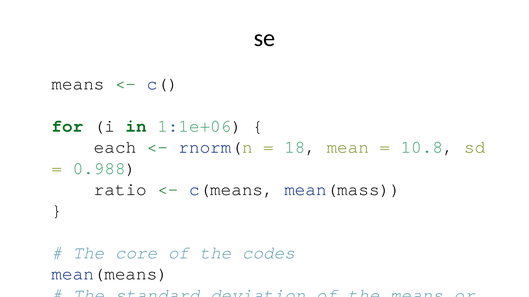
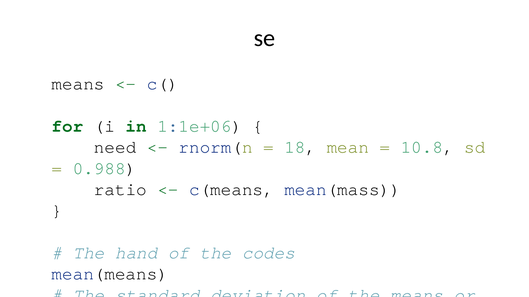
each: each -> need
core: core -> hand
